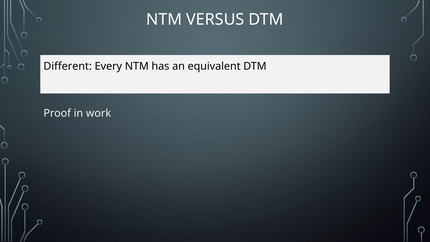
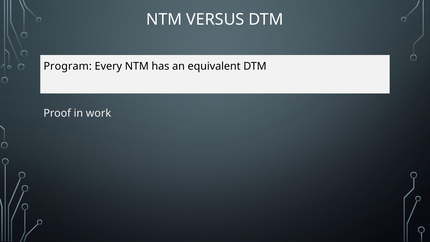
Different: Different -> Program
